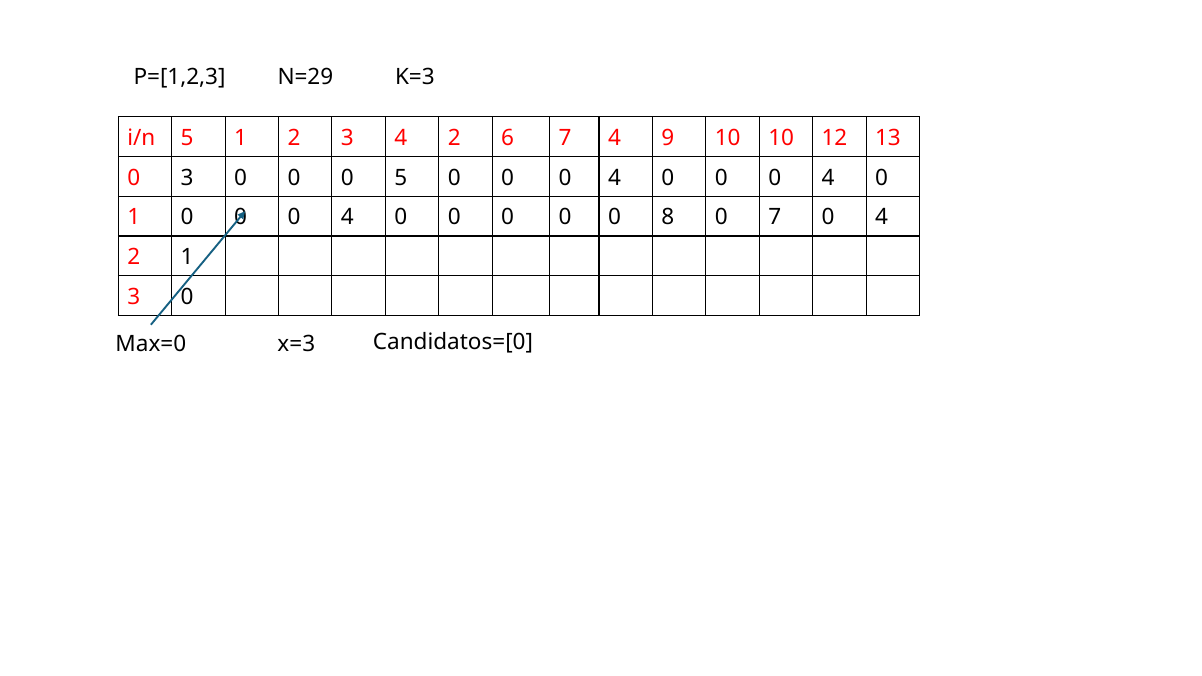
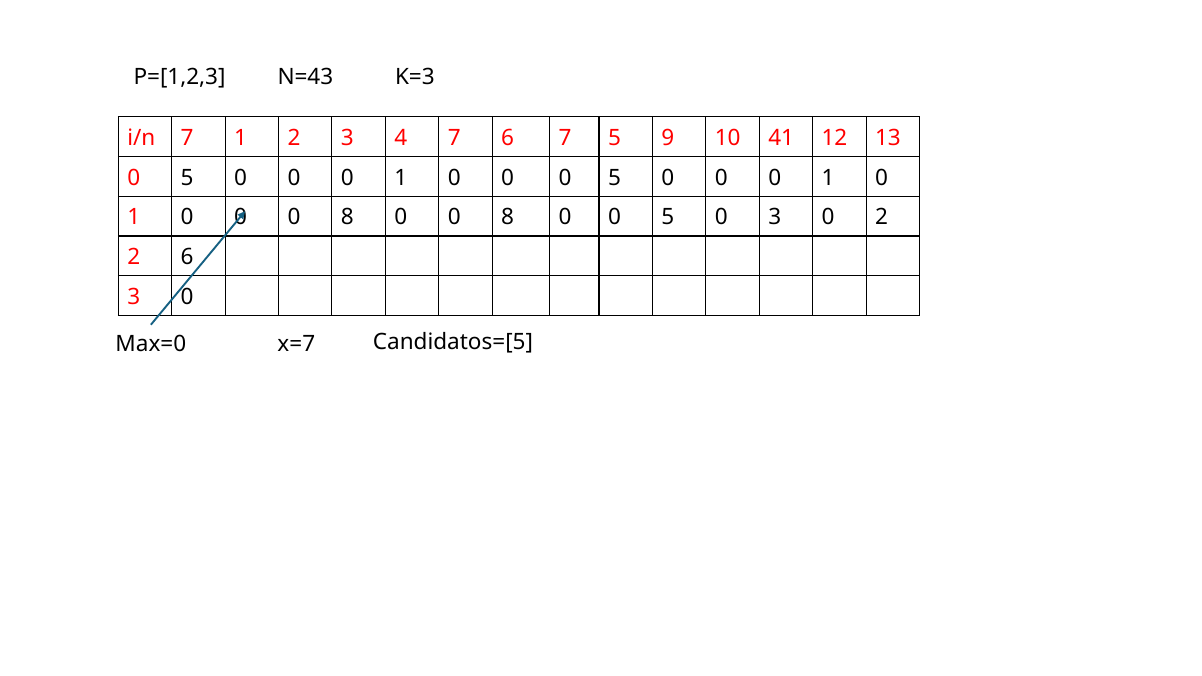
N=29: N=29 -> N=43
i/n 5: 5 -> 7
3 4 2: 2 -> 7
7 4: 4 -> 5
10 10: 10 -> 41
3 at (187, 178): 3 -> 5
5 at (401, 178): 5 -> 1
4 at (614, 178): 4 -> 5
4 at (828, 178): 4 -> 1
4 at (347, 217): 4 -> 8
0 at (508, 217): 0 -> 8
8 at (668, 217): 8 -> 5
0 7: 7 -> 3
4 at (882, 217): 4 -> 2
2 1: 1 -> 6
x=3: x=3 -> x=7
Candidatos=[0: Candidatos=[0 -> Candidatos=[5
